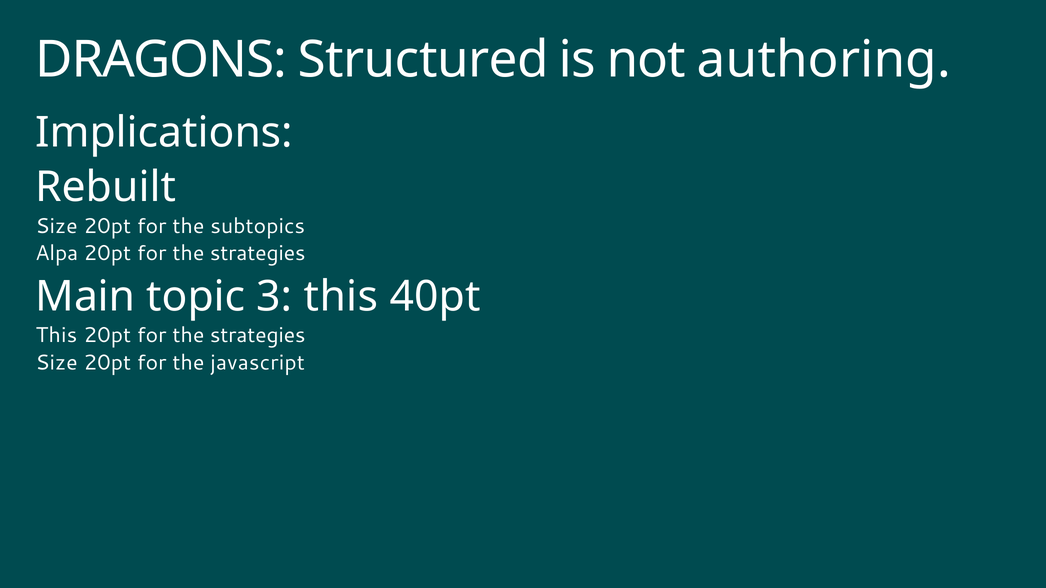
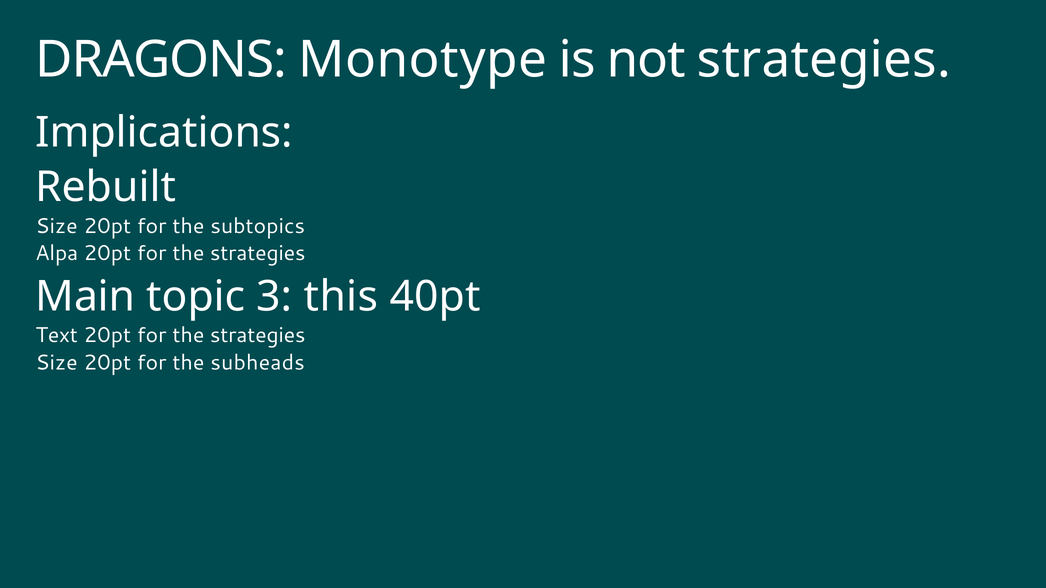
Structured: Structured -> Monotype
not authoring: authoring -> strategies
This at (56, 336): This -> Text
javascript: javascript -> subheads
